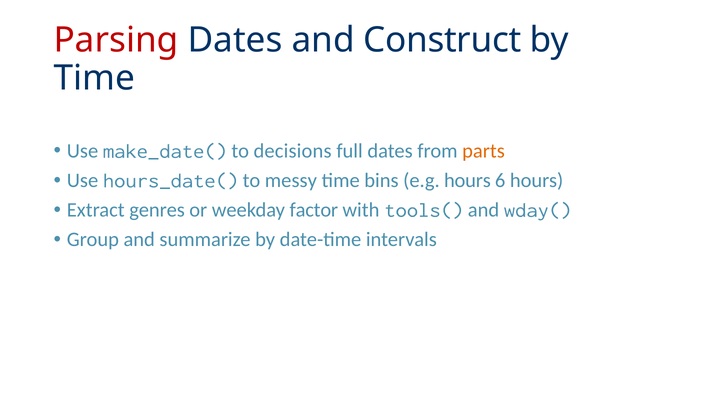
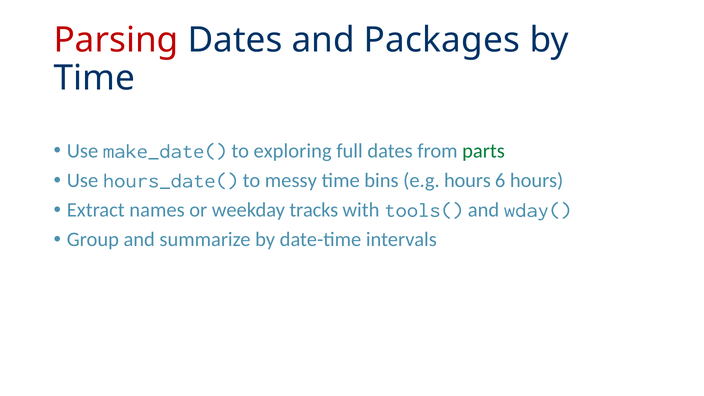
Construct: Construct -> Packages
decisions: decisions -> exploring
parts colour: orange -> green
genres: genres -> names
factor: factor -> tracks
